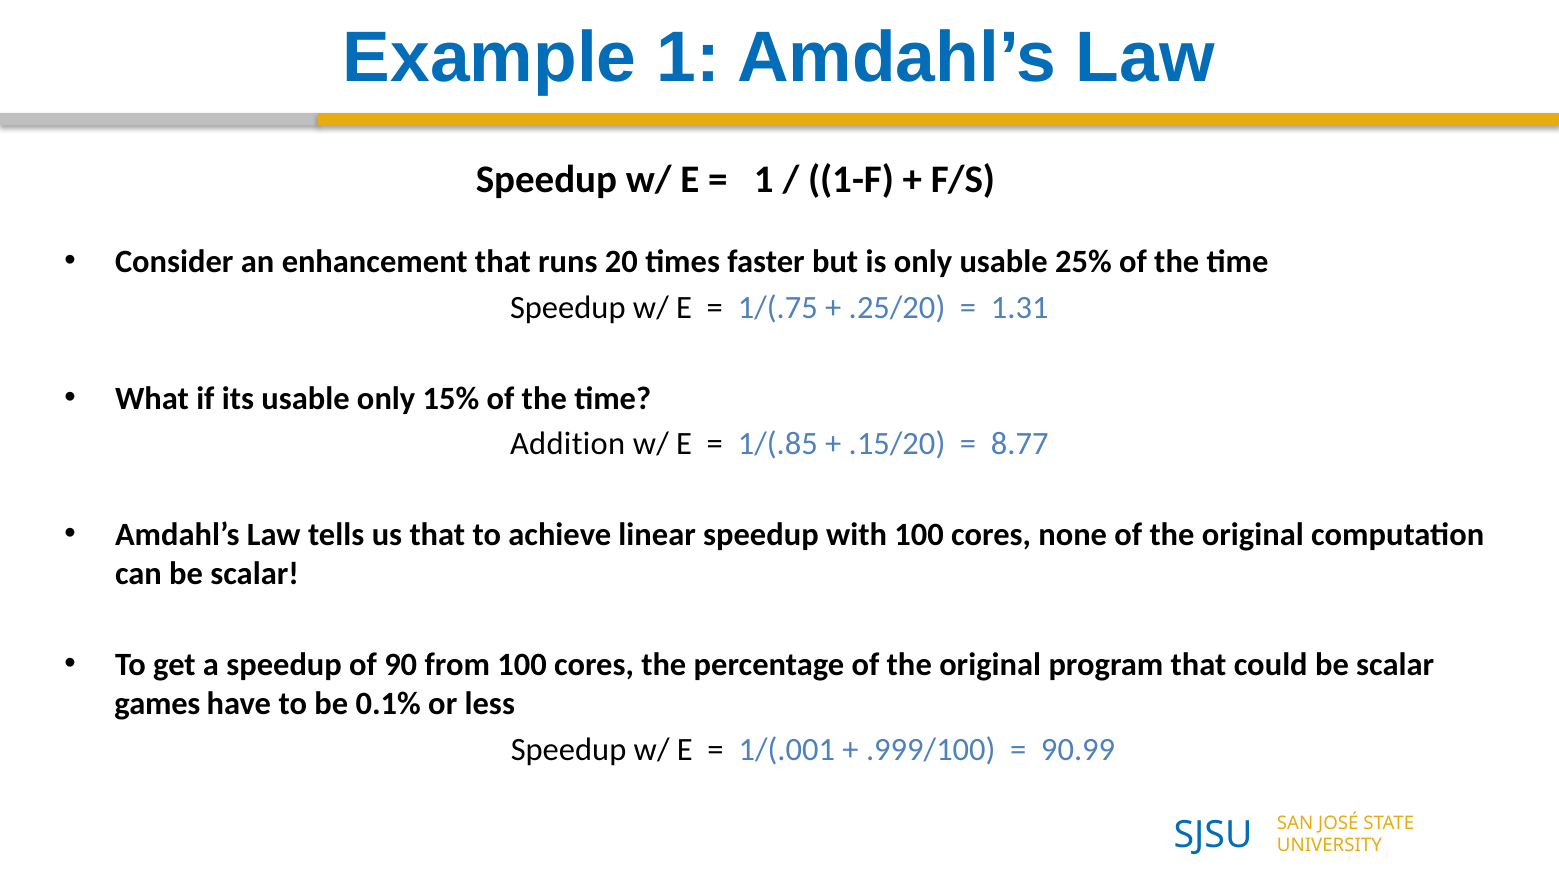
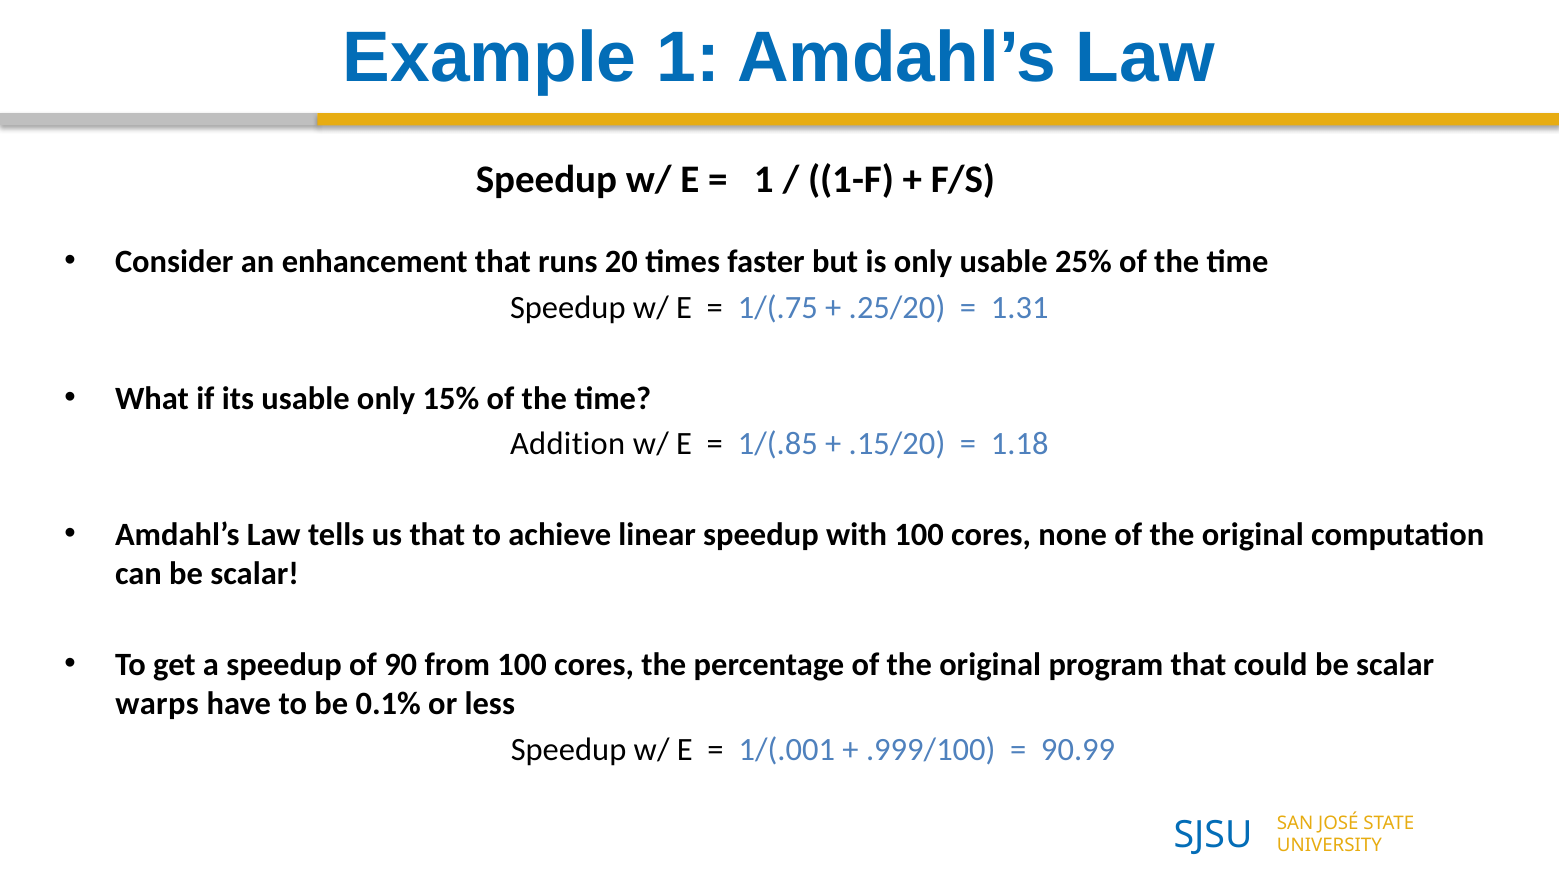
8.77: 8.77 -> 1.18
games: games -> warps
